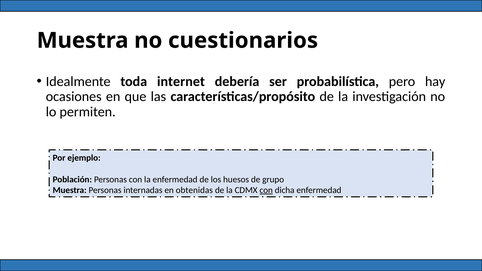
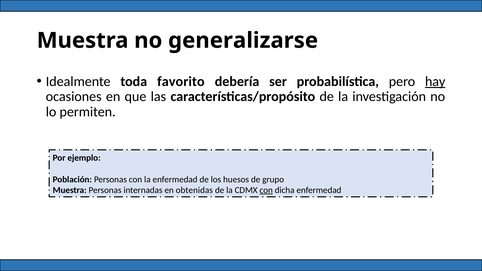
cuestionarios: cuestionarios -> generalizarse
internet: internet -> favorito
hay underline: none -> present
